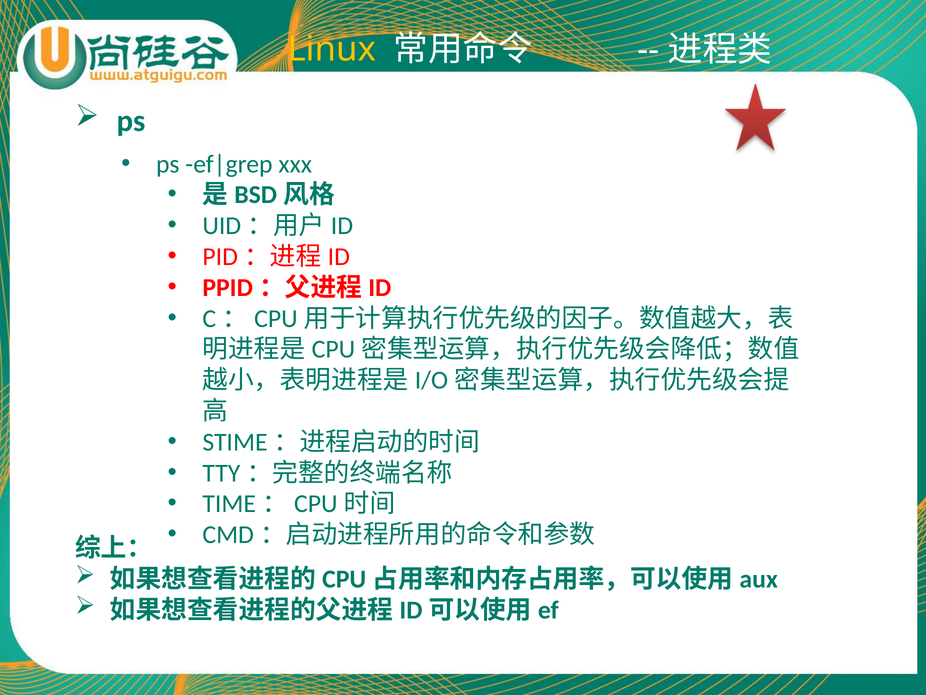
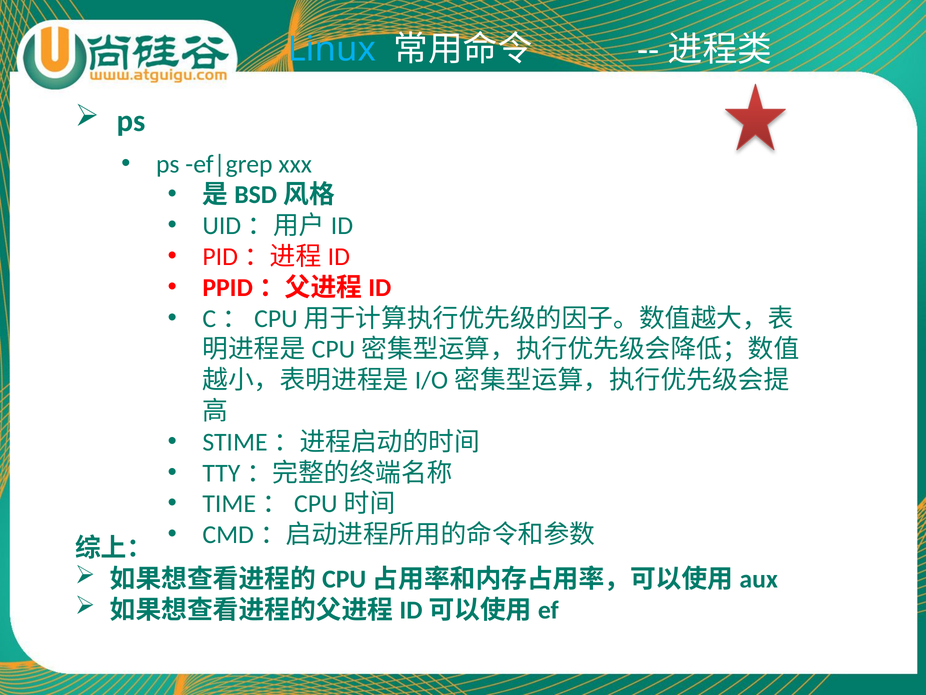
Linux colour: yellow -> light blue
